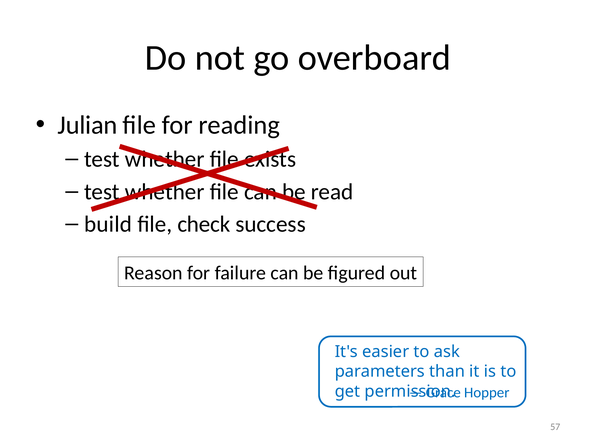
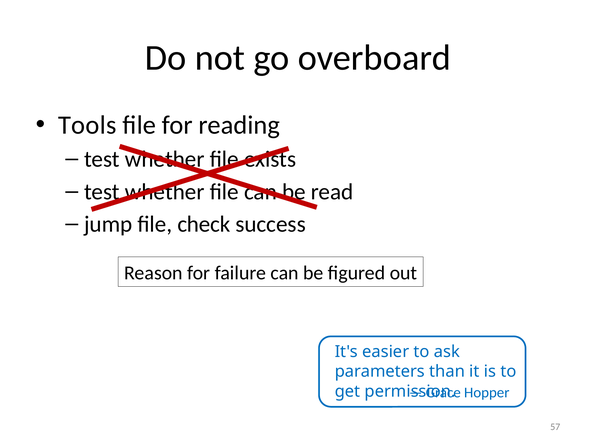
Julian: Julian -> Tools
build: build -> jump
